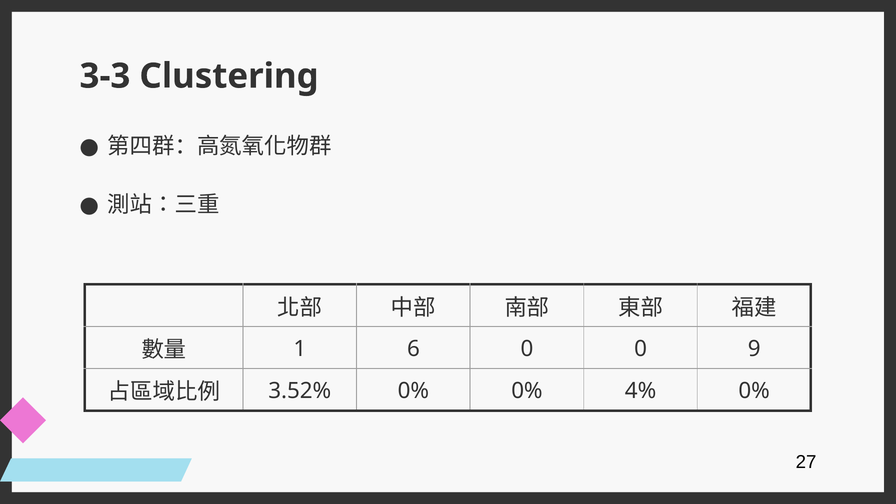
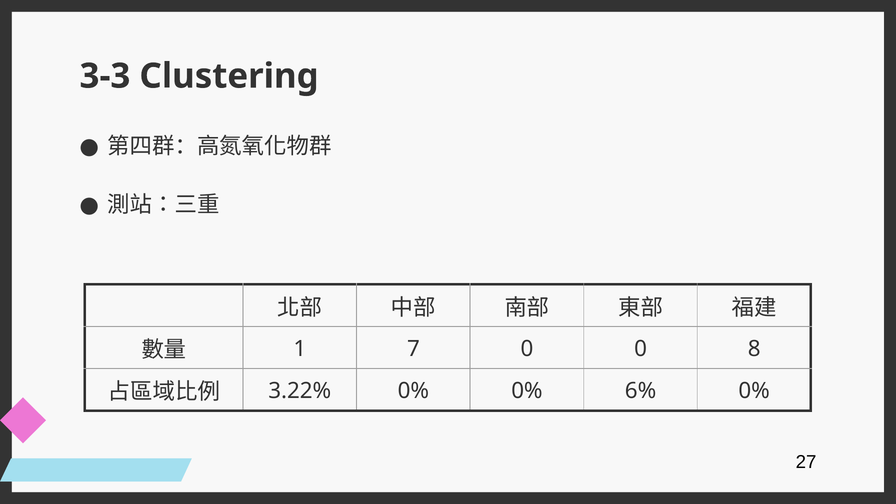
6: 6 -> 7
9: 9 -> 8
3.52%: 3.52% -> 3.22%
4%: 4% -> 6%
